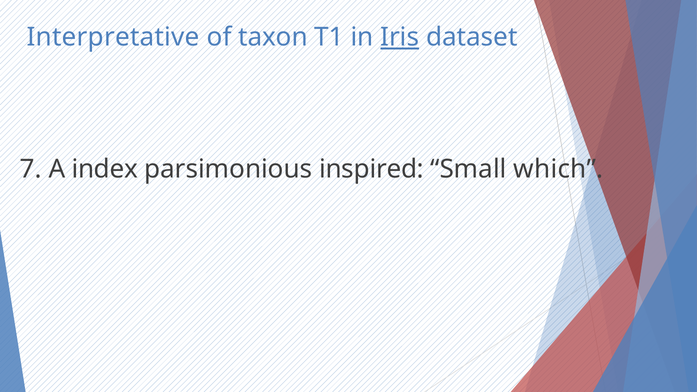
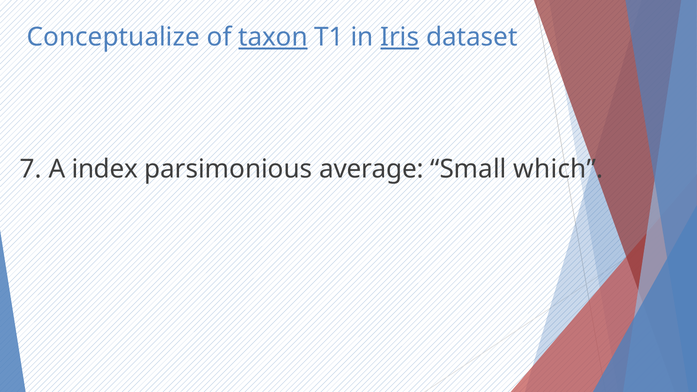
Interpretative: Interpretative -> Conceptualize
taxon underline: none -> present
inspired: inspired -> average
